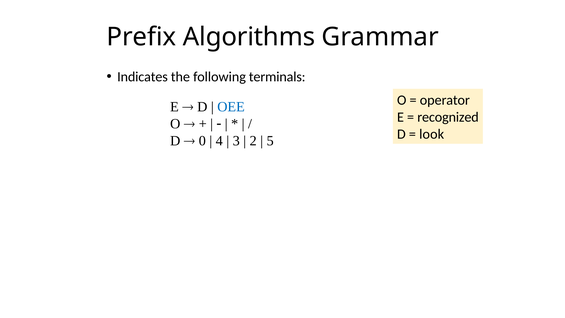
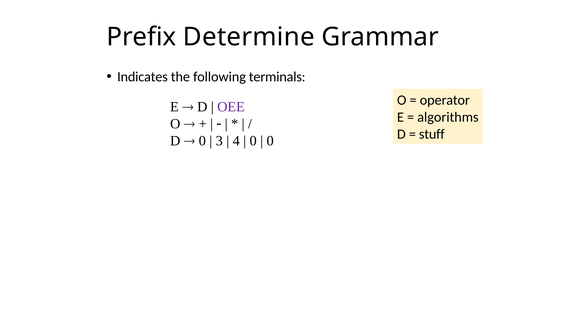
Algorithms: Algorithms -> Determine
OEE colour: blue -> purple
recognized: recognized -> algorithms
look: look -> stuff
4: 4 -> 3
3: 3 -> 4
2 at (253, 141): 2 -> 0
5 at (270, 141): 5 -> 0
